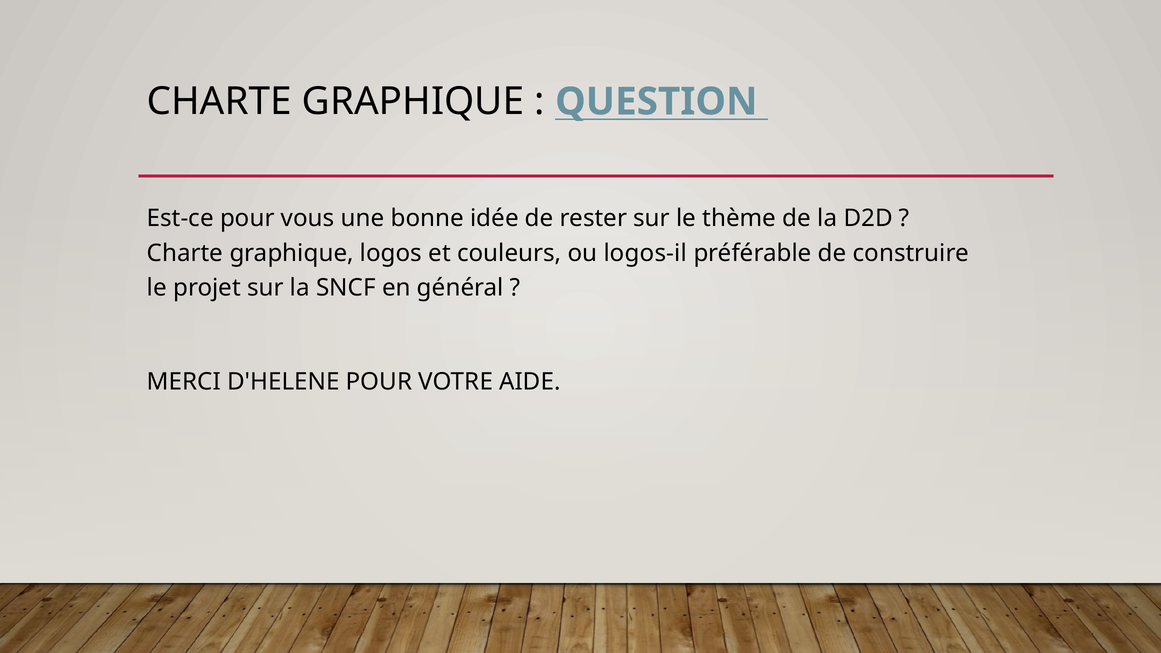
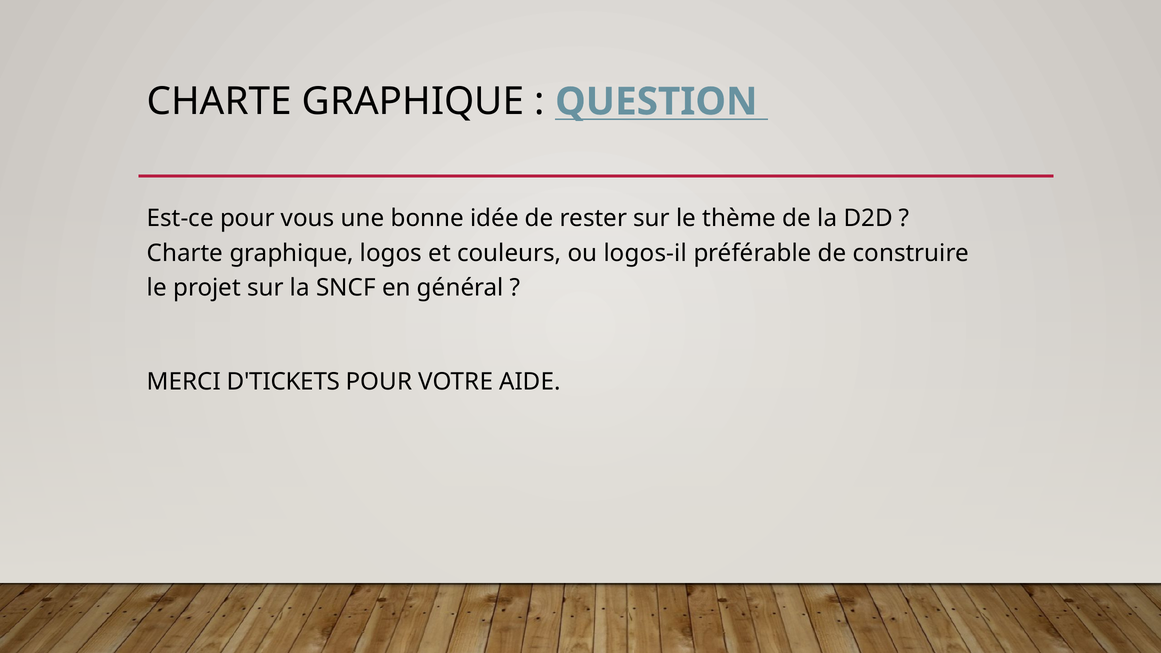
D'HELENE: D'HELENE -> D'TICKETS
